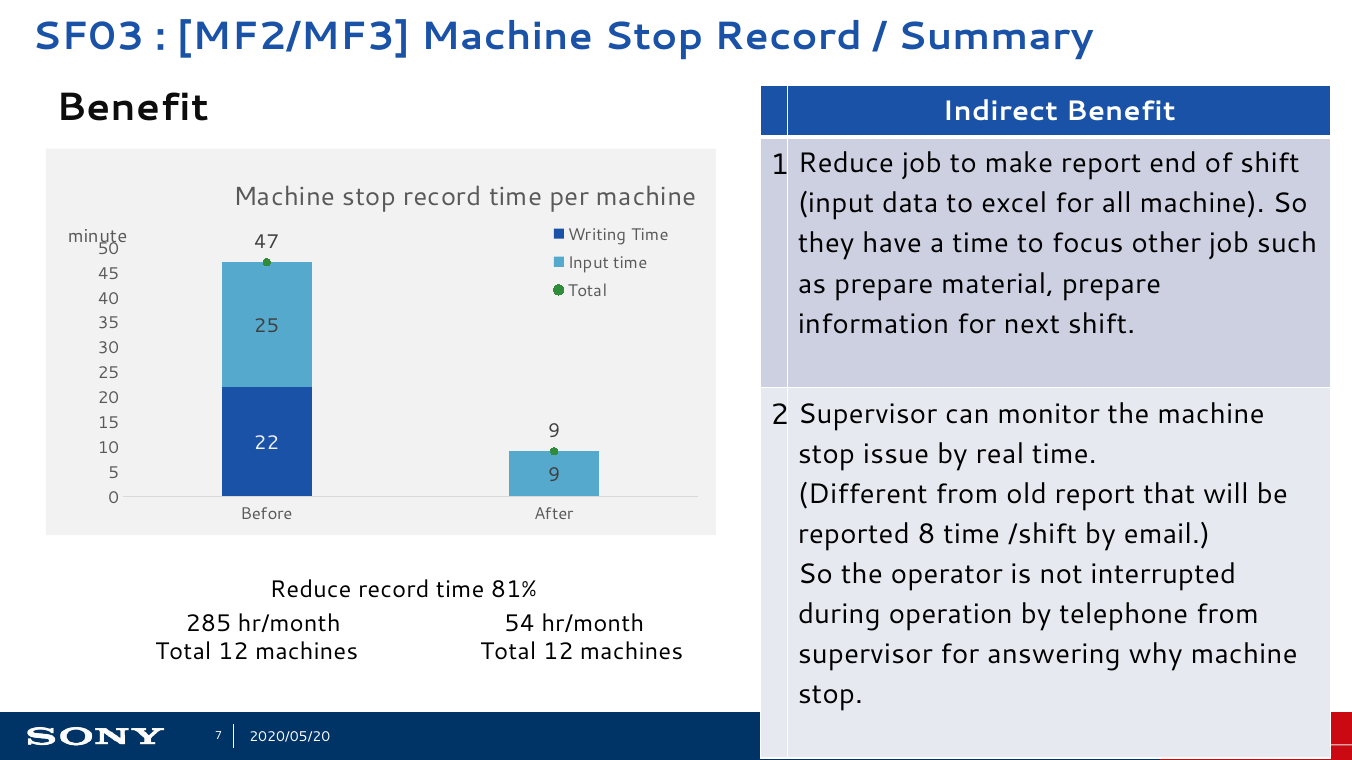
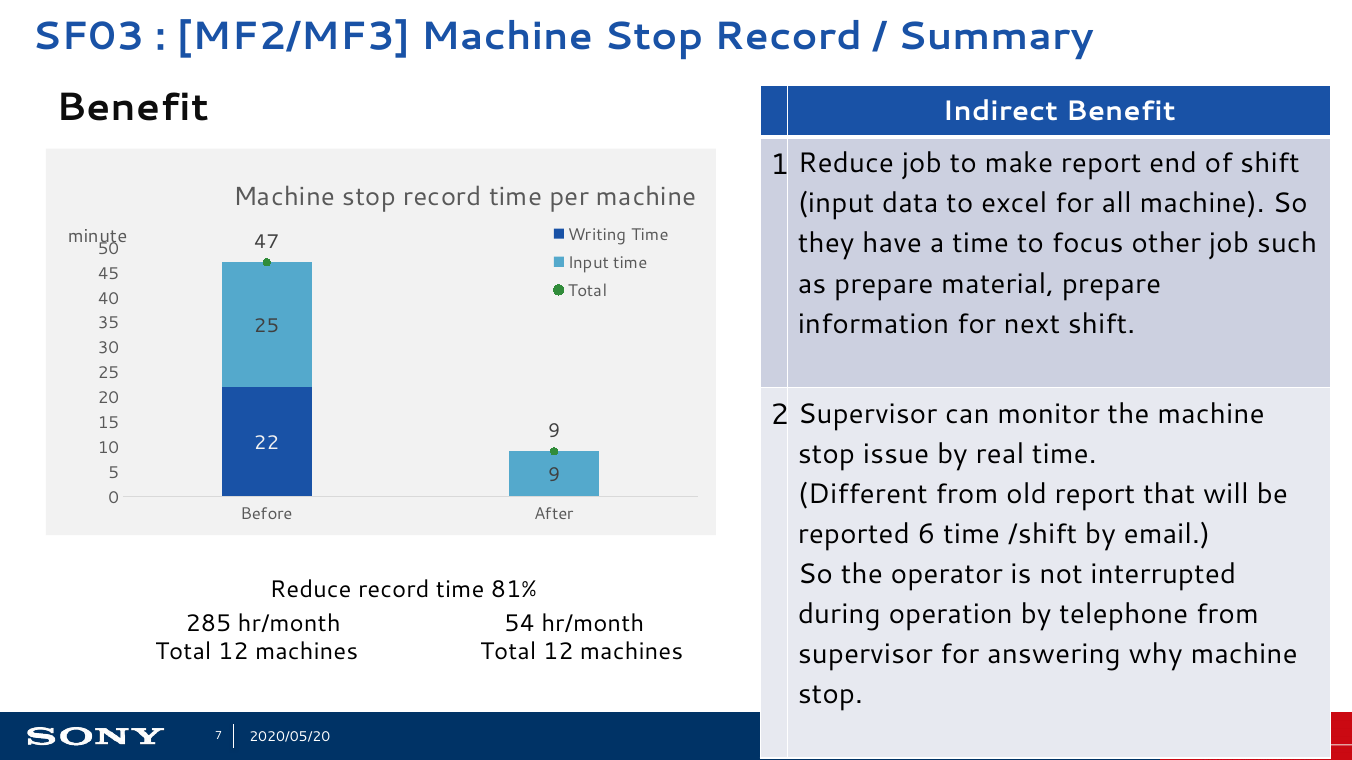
8: 8 -> 6
